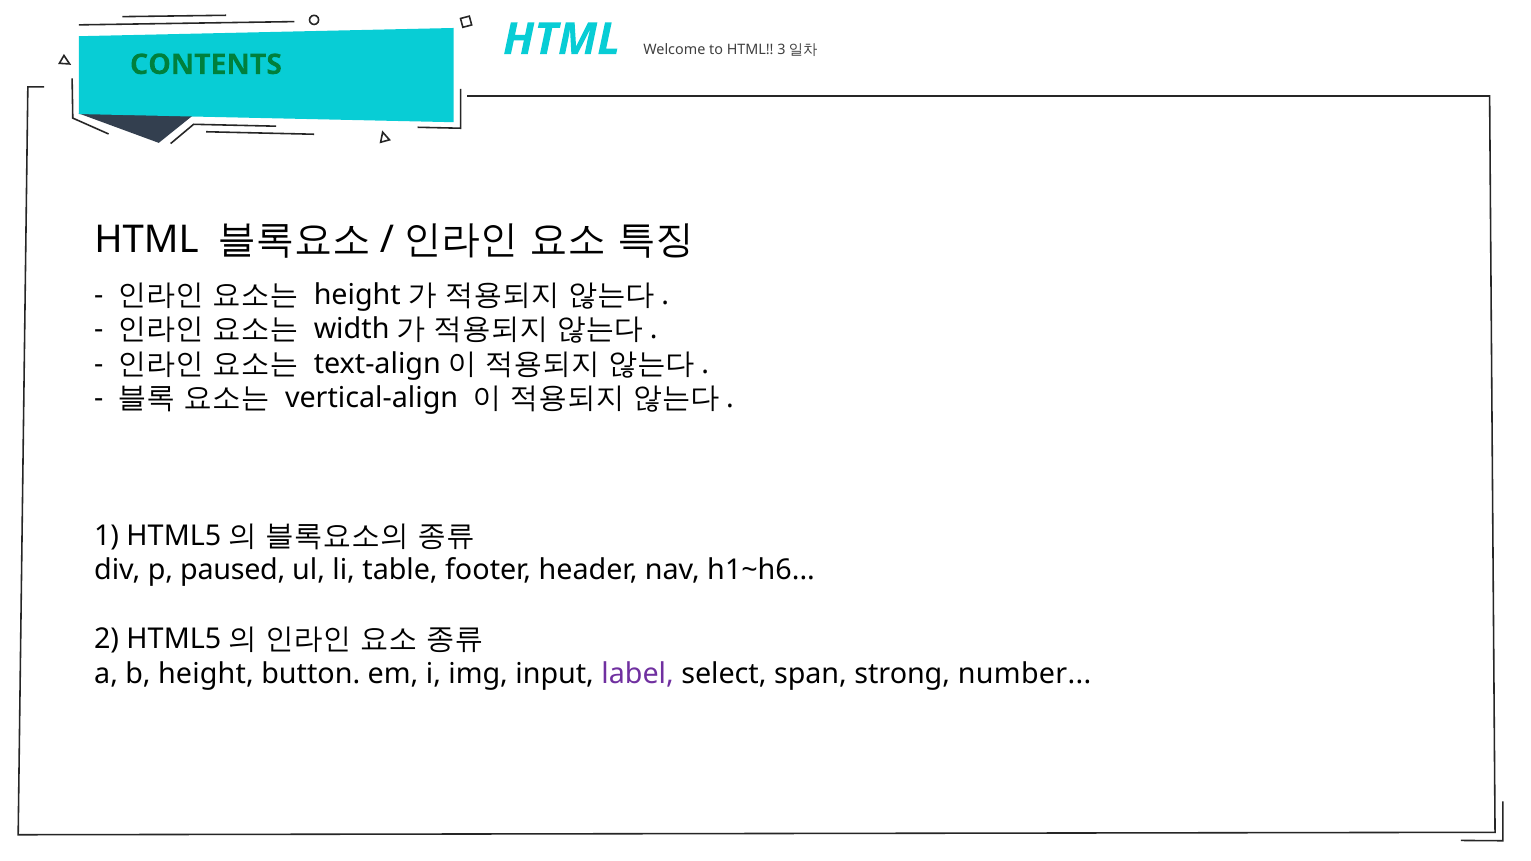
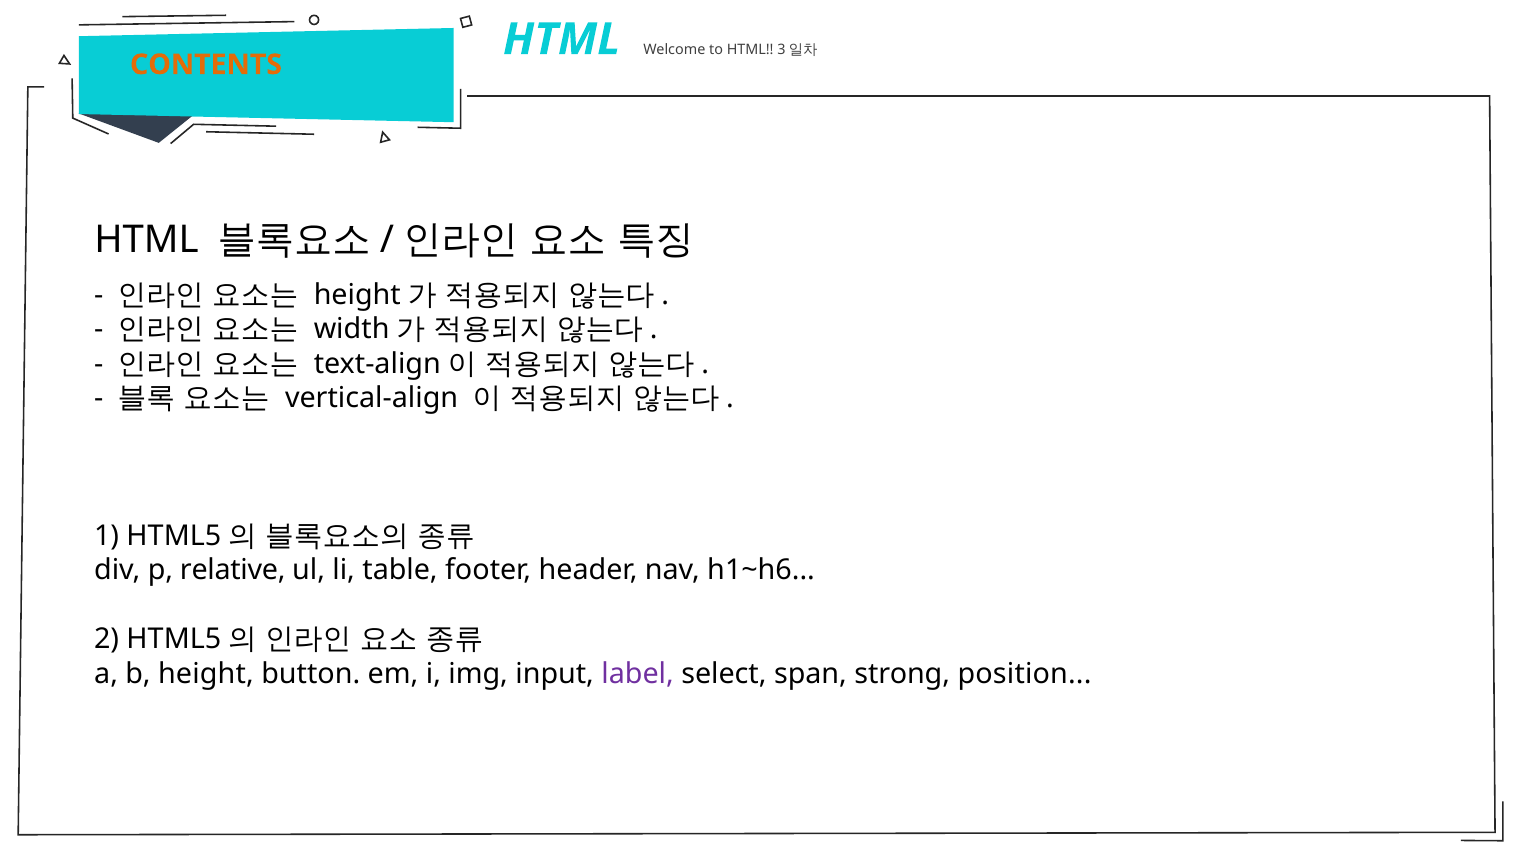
CONTENTS colour: green -> orange
paused: paused -> relative
number: number -> position
